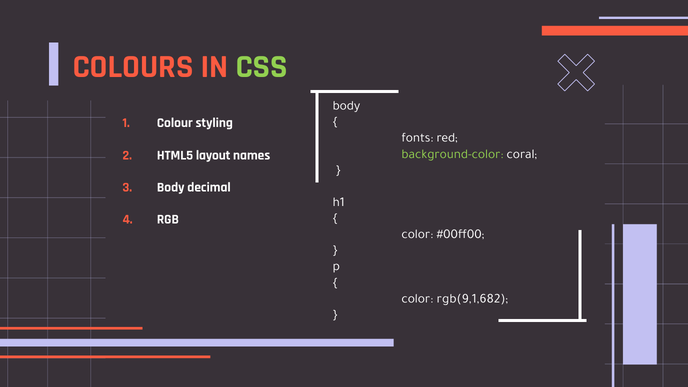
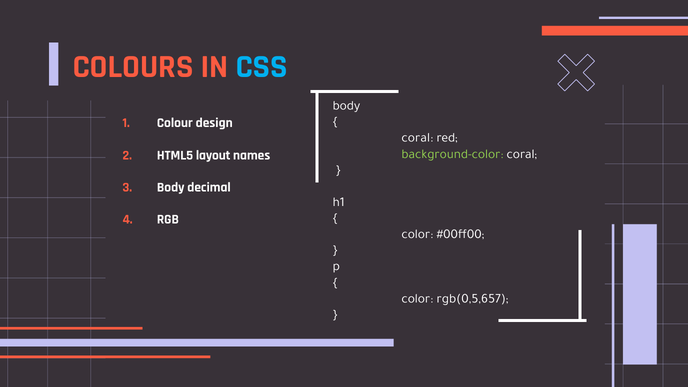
CSS colour: light green -> light blue
styling: styling -> design
fonts at (417, 138): fonts -> coral
rgb(9,1,682: rgb(9,1,682 -> rgb(0,5,657
